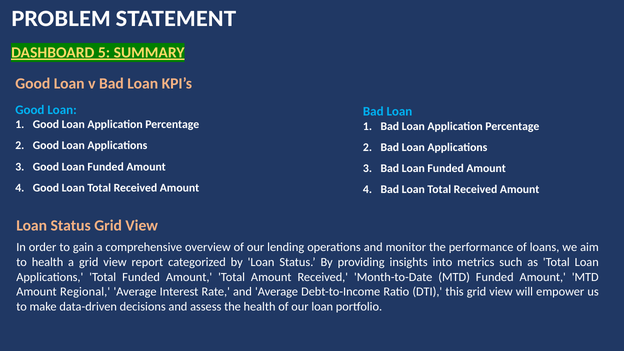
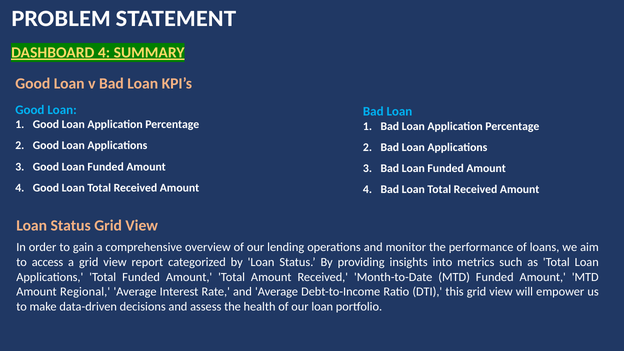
DASHBOARD 5: 5 -> 4
to health: health -> access
